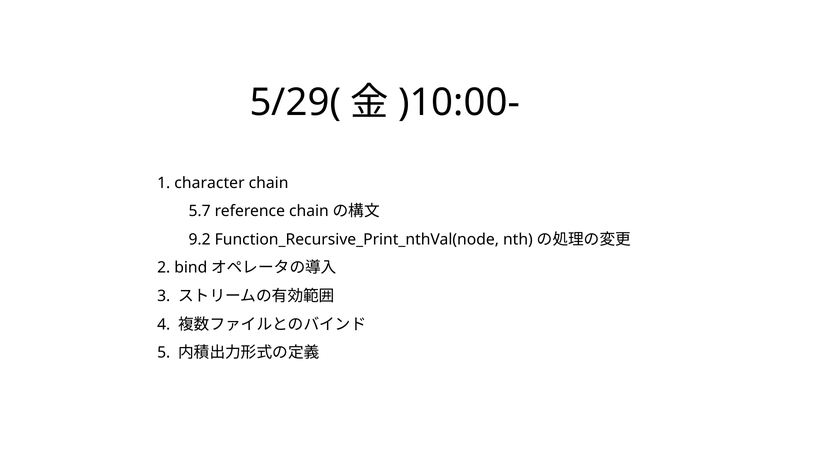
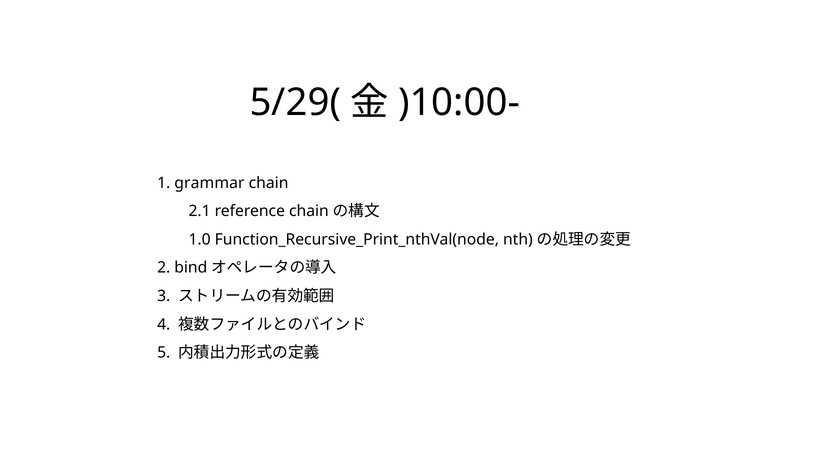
character: character -> grammar
5.7: 5.7 -> 2.1
9.2: 9.2 -> 1.0
